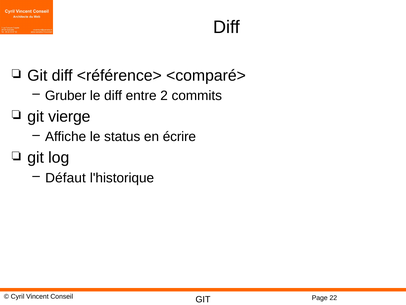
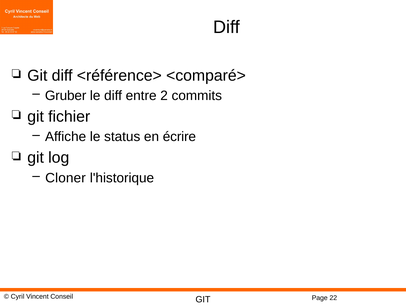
vierge: vierge -> fichier
Défaut: Défaut -> Cloner
